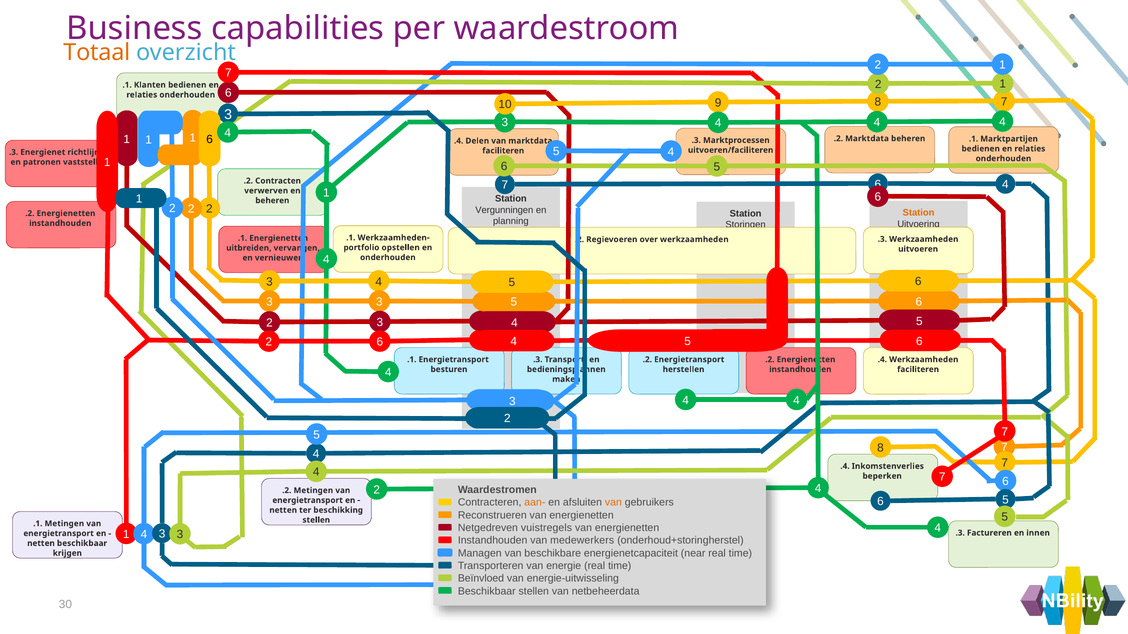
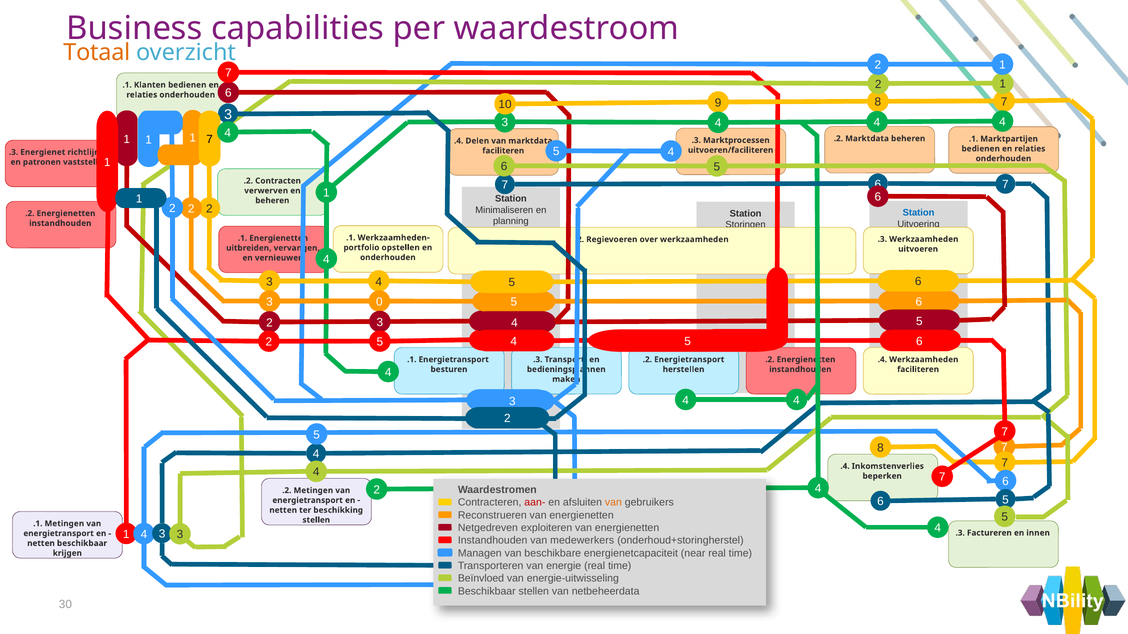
6 at (210, 139): 6 -> 7
4 at (1005, 185): 4 -> 7
Vergunningen: Vergunningen -> Minimaliseren
Station at (919, 213) colour: orange -> blue
3 at (379, 302): 3 -> 0
6 at (380, 342): 6 -> 5
aan- colour: orange -> red
vuistregels: vuistregels -> exploiteren
